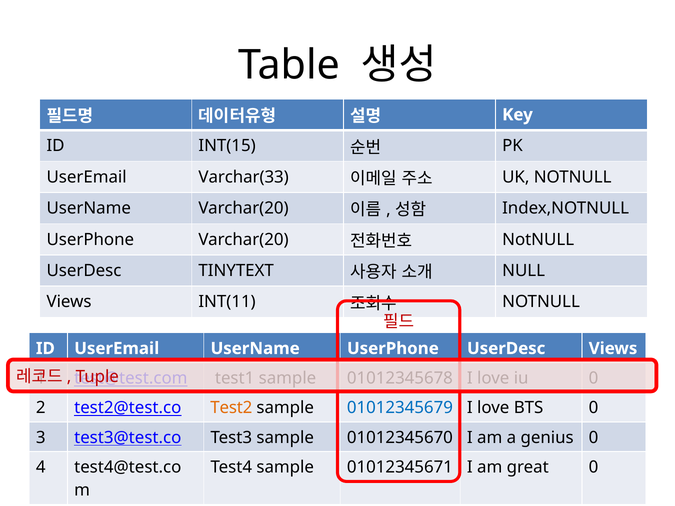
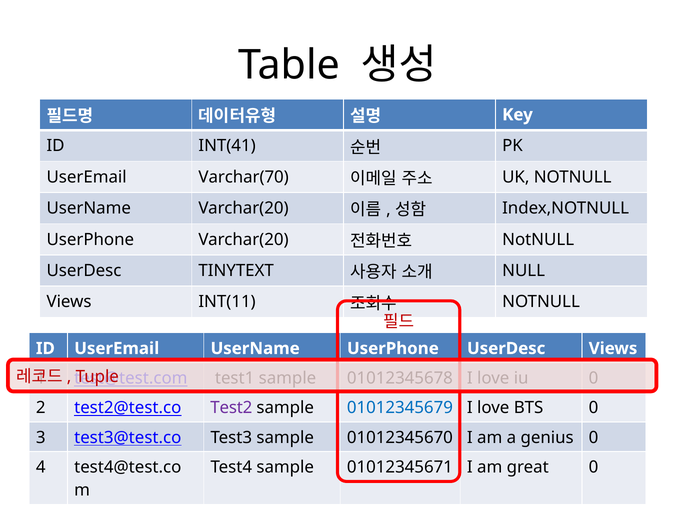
INT(15: INT(15 -> INT(41
Varchar(33: Varchar(33 -> Varchar(70
Test2 colour: orange -> purple
